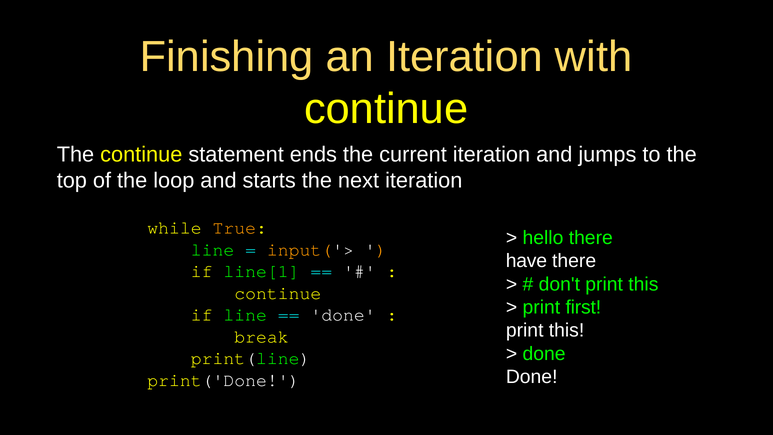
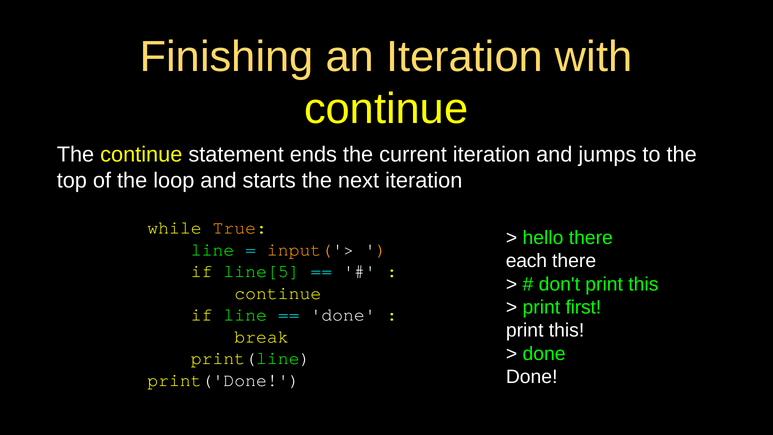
have: have -> each
line[1: line[1 -> line[5
